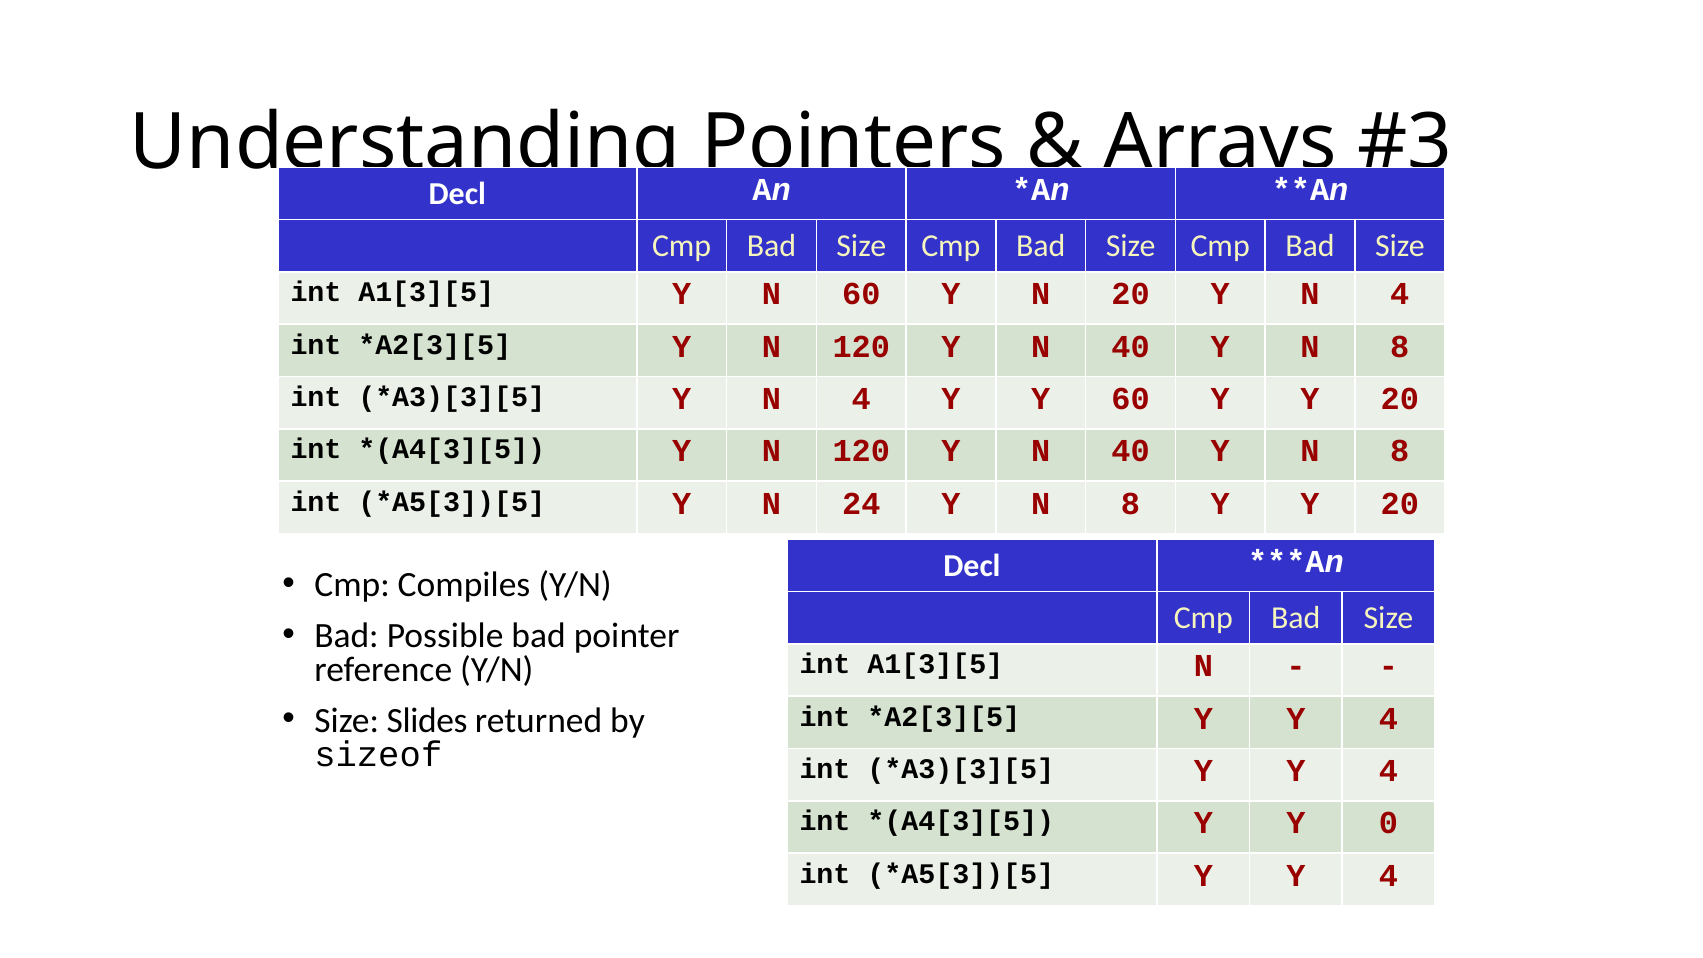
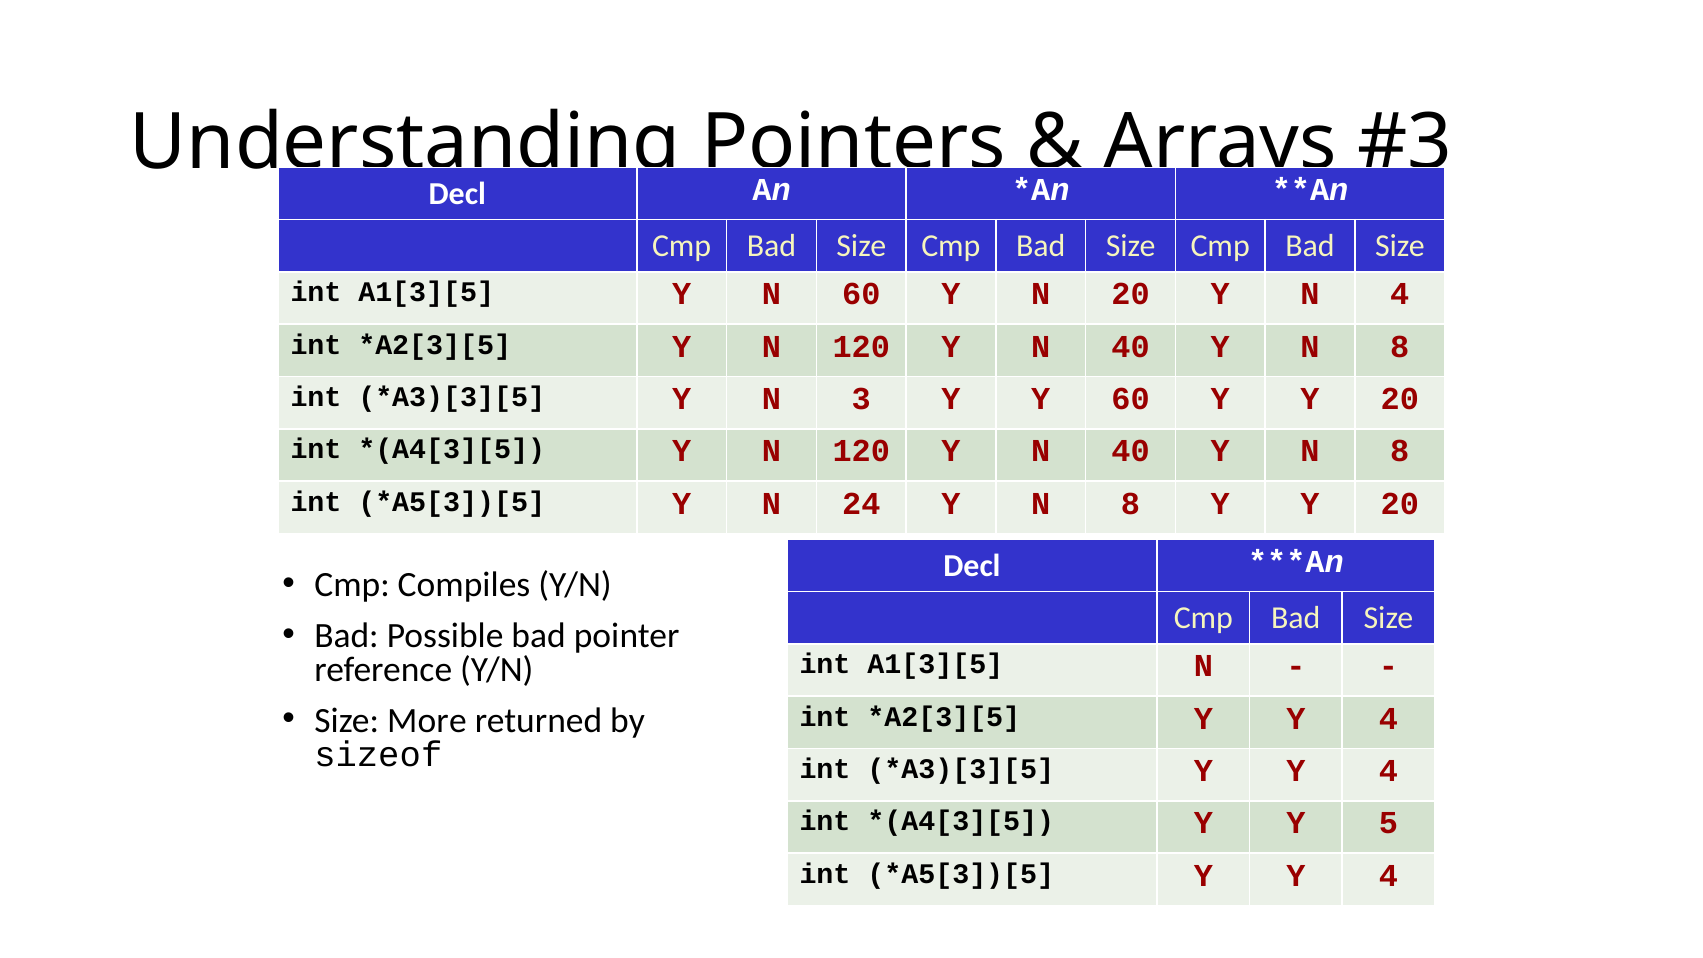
4 at (861, 399): 4 -> 3
Slides: Slides -> More
0: 0 -> 5
